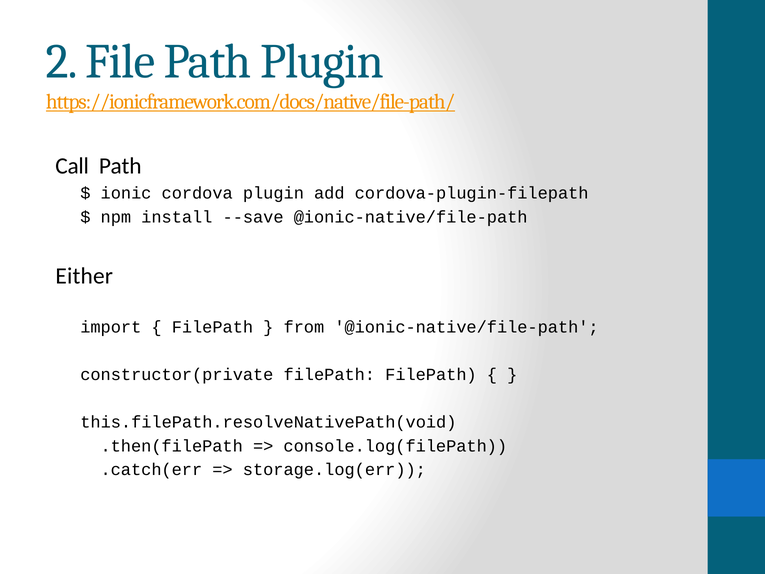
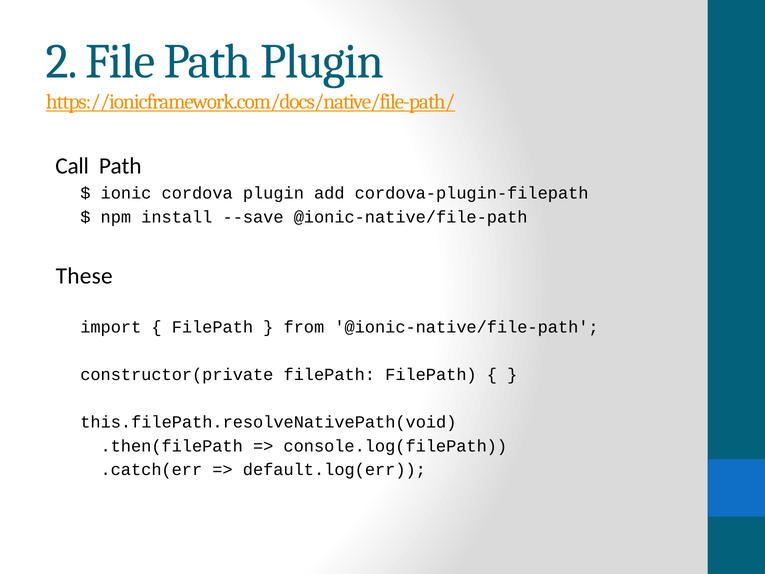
Either: Either -> These
storage.log(err: storage.log(err -> default.log(err
